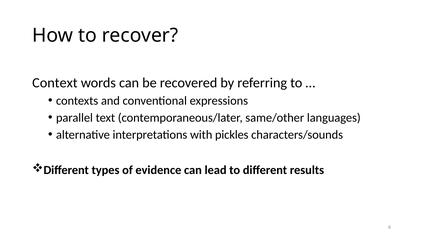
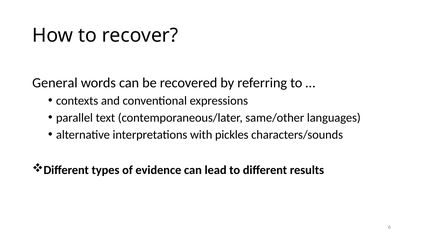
Context: Context -> General
